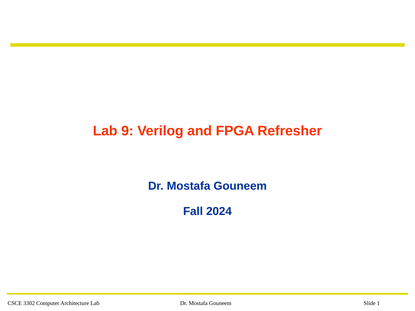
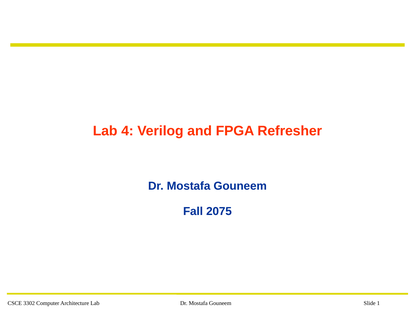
9: 9 -> 4
2024: 2024 -> 2075
